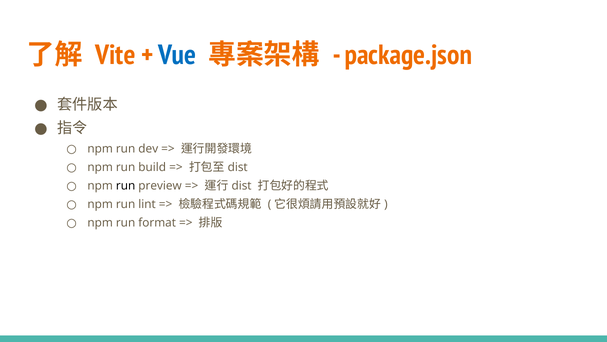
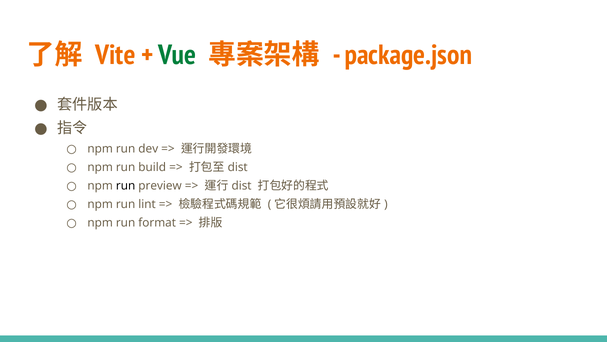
Vue colour: blue -> green
